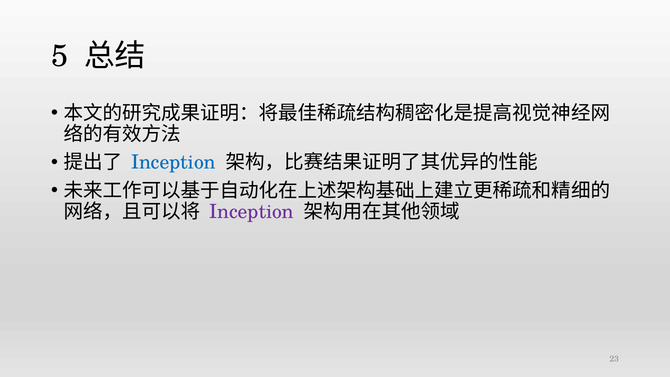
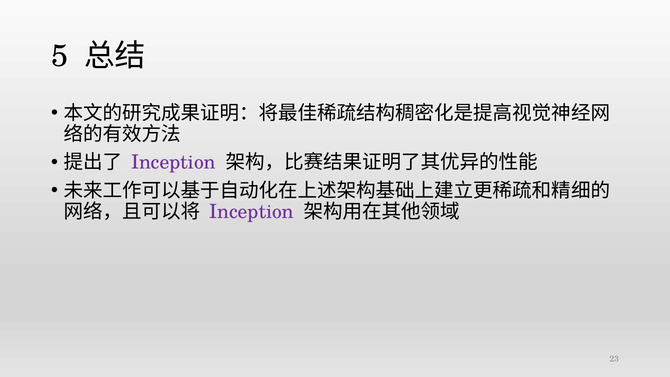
Inception at (173, 162) colour: blue -> purple
